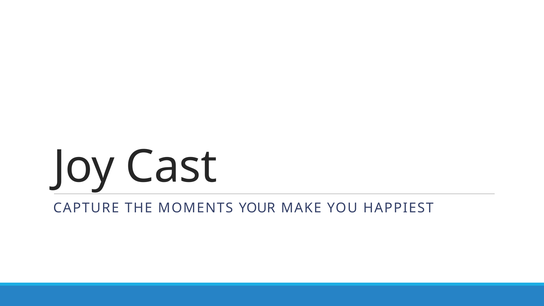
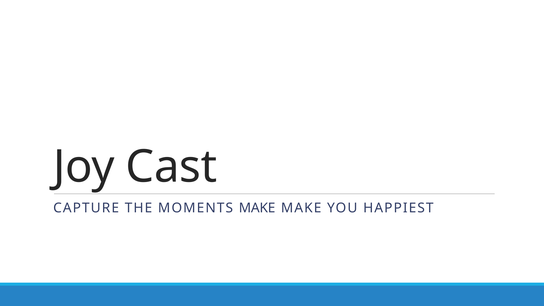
MOMENTS YOUR: YOUR -> MAKE
